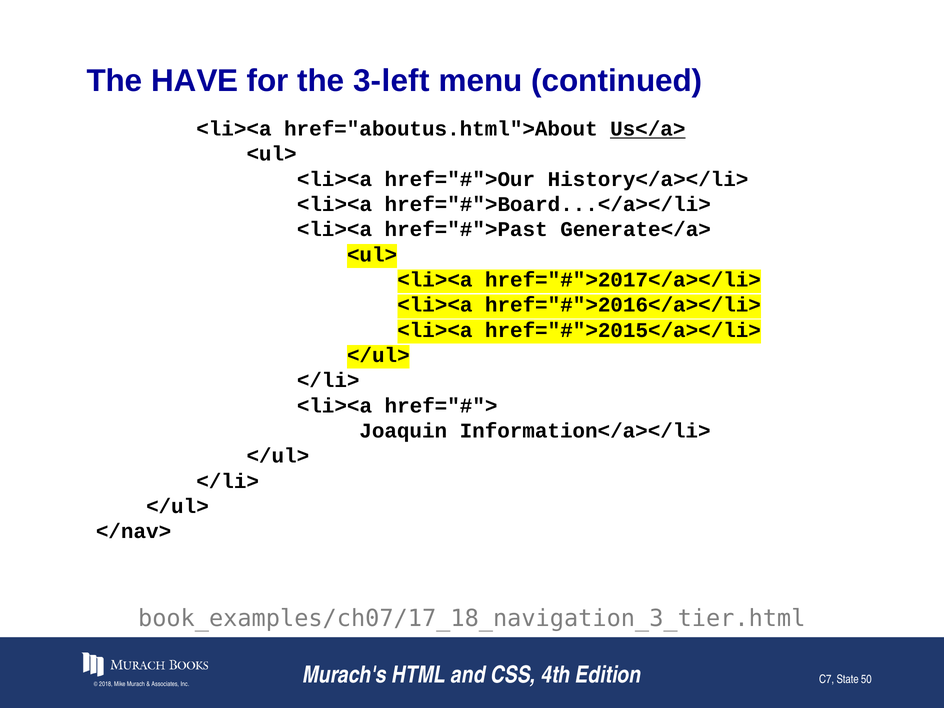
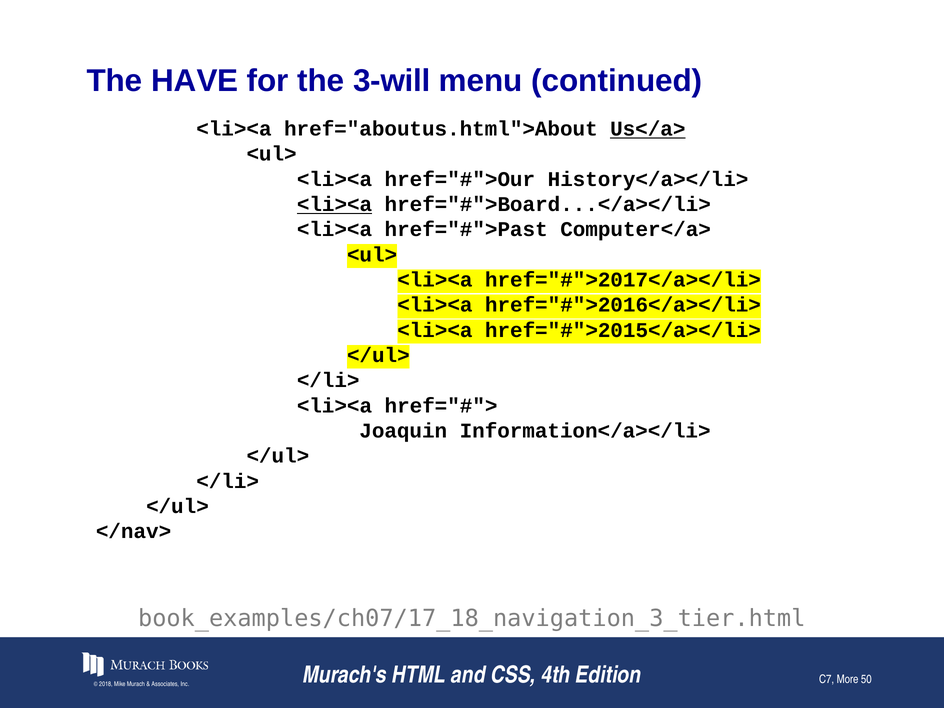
3-left: 3-left -> 3-will
<li><a at (335, 204) underline: none -> present
Generate</a>: Generate</a> -> Computer</a>
State: State -> More
